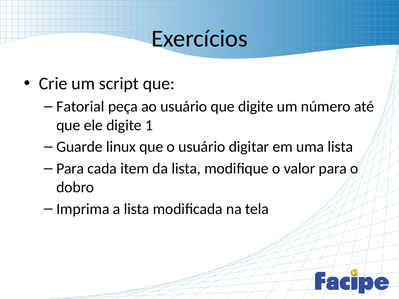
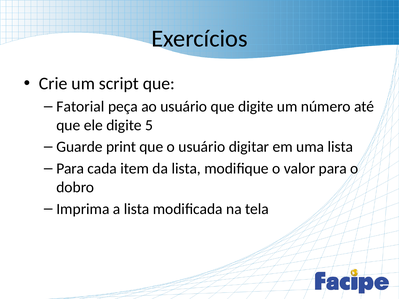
1: 1 -> 5
linux: linux -> print
